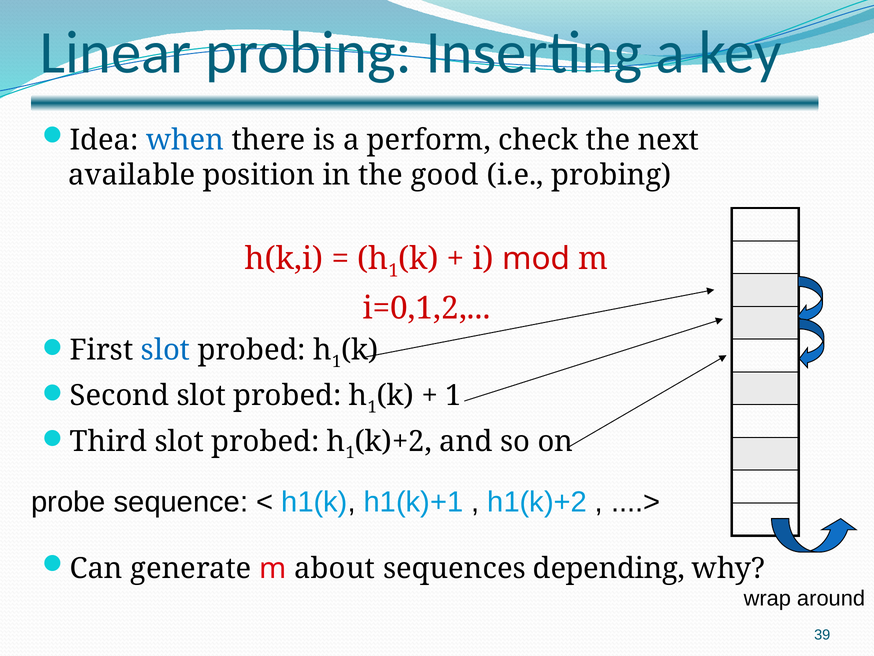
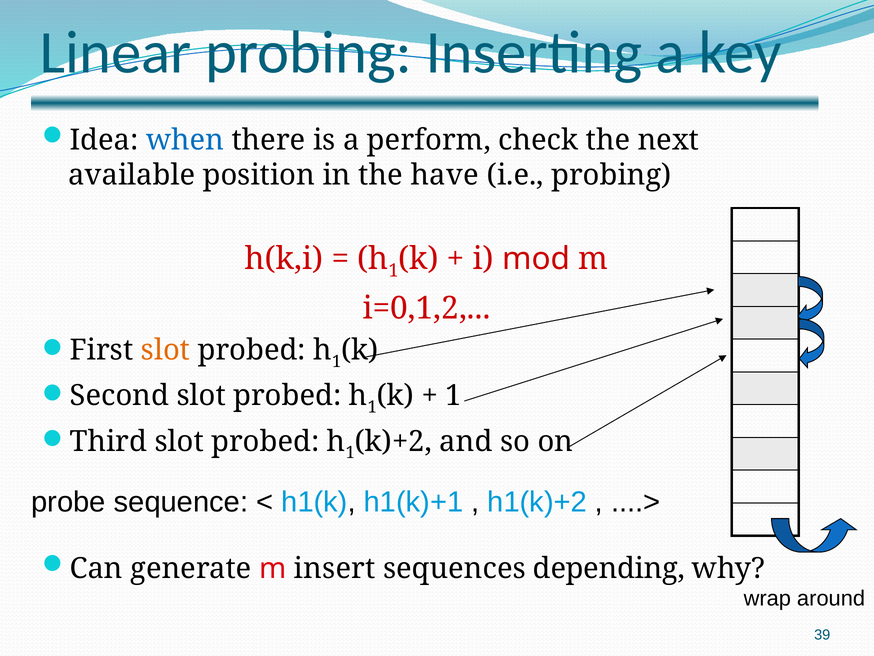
good: good -> have
slot at (166, 350) colour: blue -> orange
about: about -> insert
